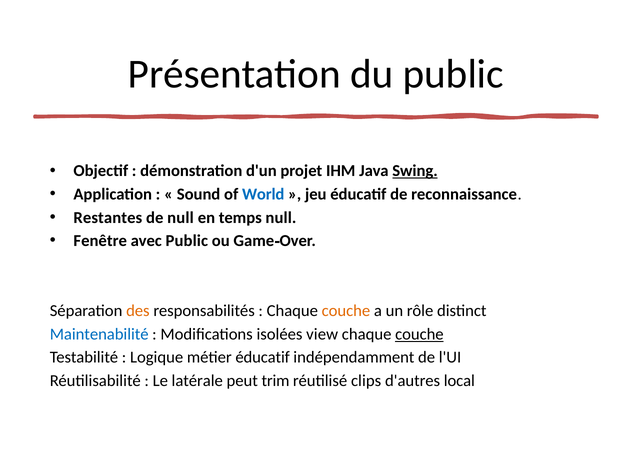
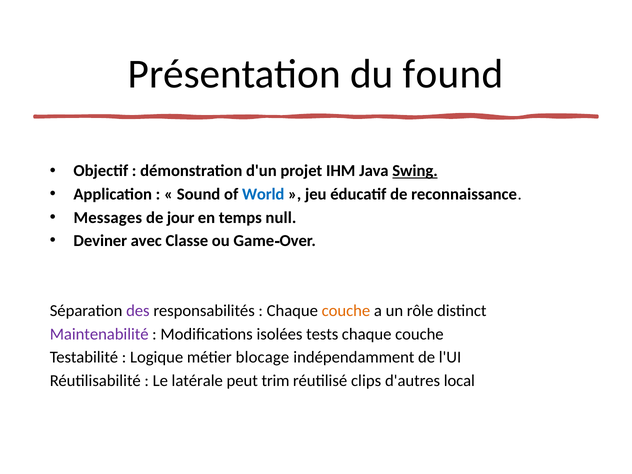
du public: public -> found
Restantes: Restantes -> Messages
de null: null -> jour
Fenêtre: Fenêtre -> Deviner
avec Public: Public -> Classe
des colour: orange -> purple
Maintenabilité colour: blue -> purple
view: view -> tests
couche at (419, 334) underline: present -> none
métier éducatif: éducatif -> blocage
